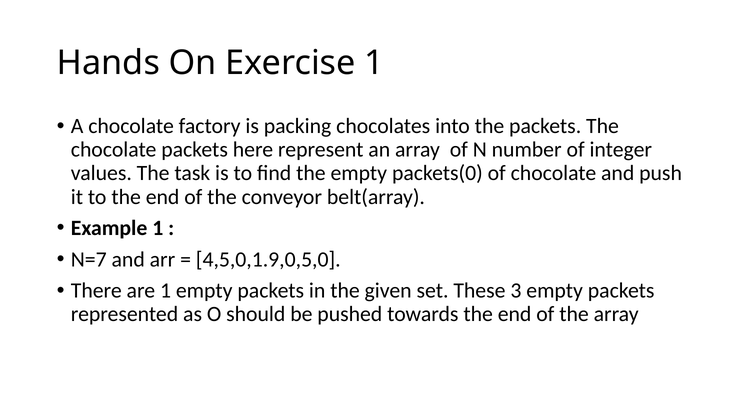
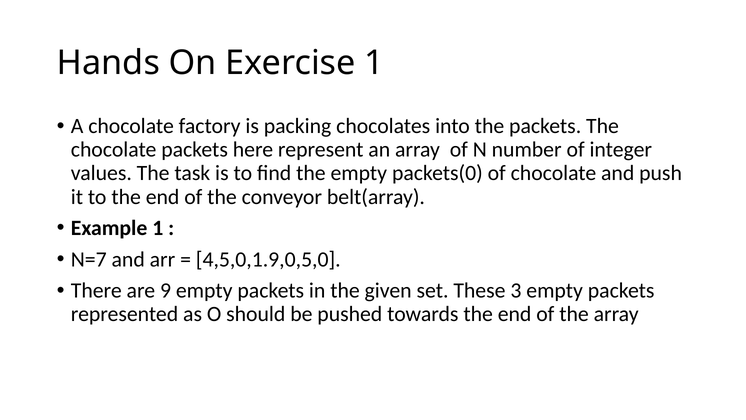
are 1: 1 -> 9
